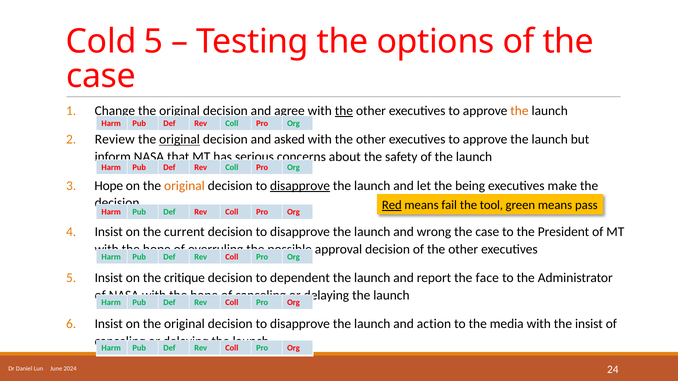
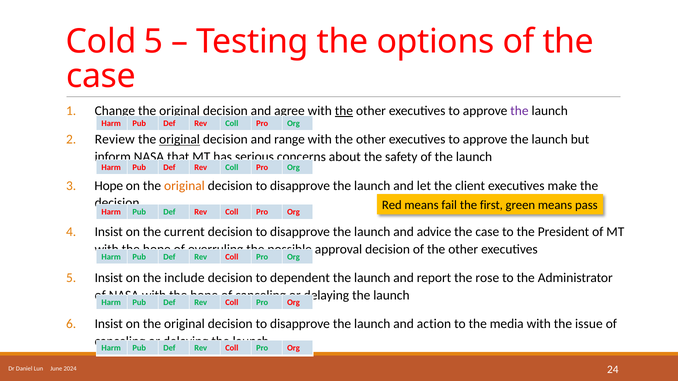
the at (519, 111) colour: orange -> purple
asked: asked -> range
disapprove at (300, 186) underline: present -> none
being: being -> client
Red underline: present -> none
tool: tool -> first
wrong: wrong -> advice
critique: critique -> include
face: face -> rose
the insist: insist -> issue
